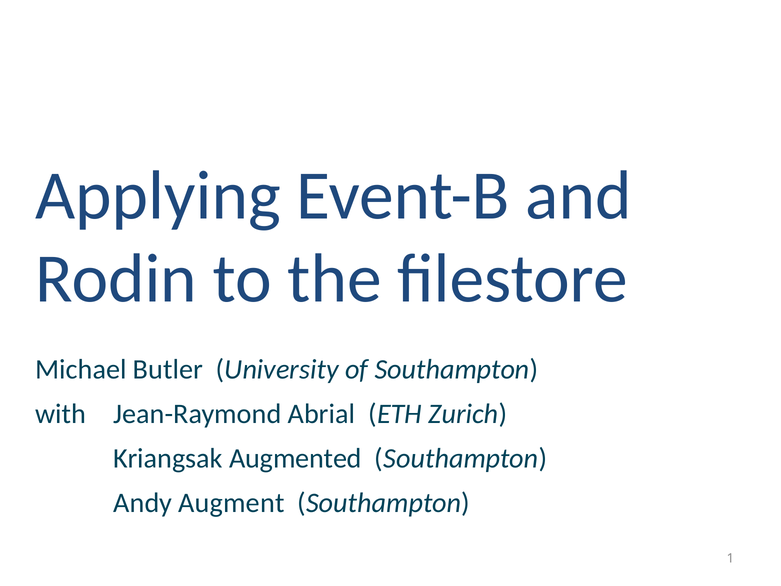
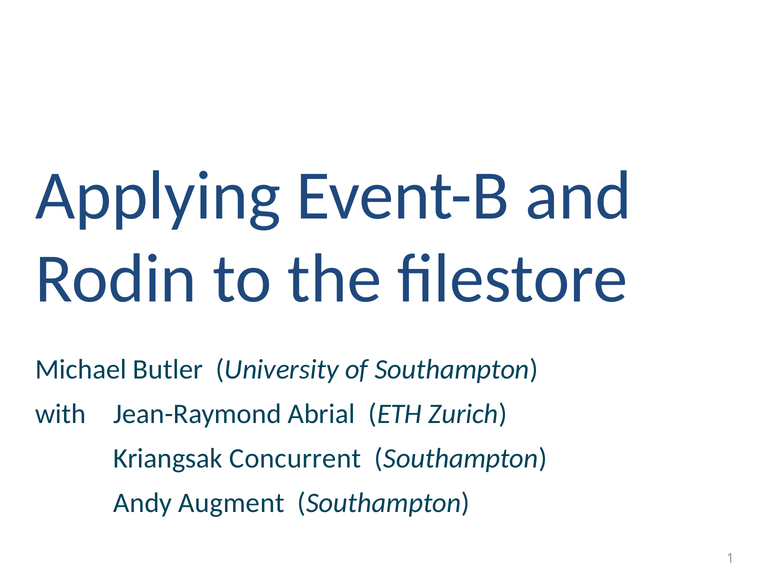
Augmented: Augmented -> Concurrent
